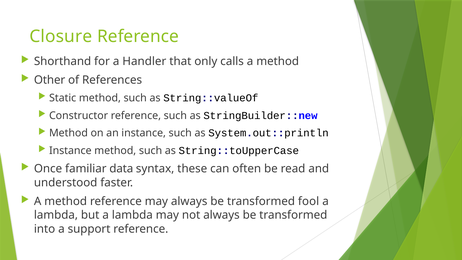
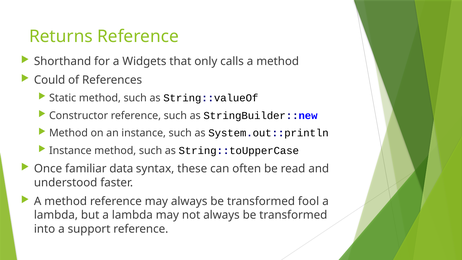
Closure: Closure -> Returns
Handler: Handler -> Widgets
Other: Other -> Could
